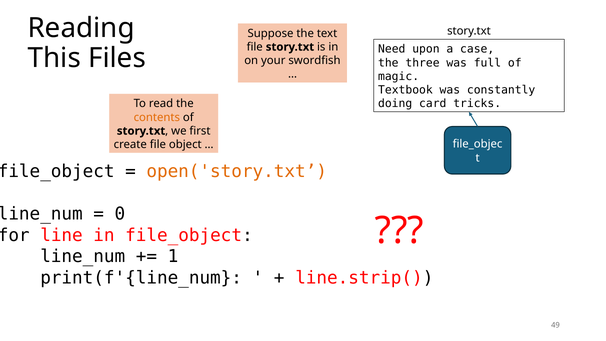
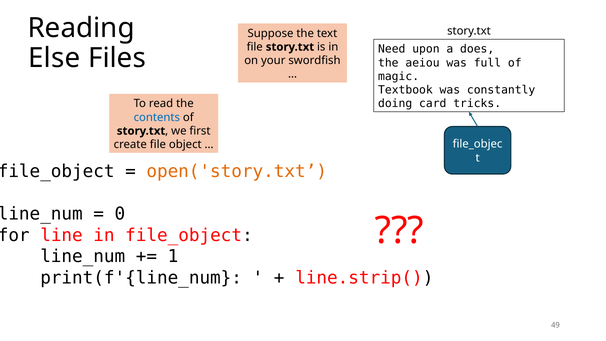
case: case -> does
This: This -> Else
three: three -> aeiou
contents colour: orange -> blue
